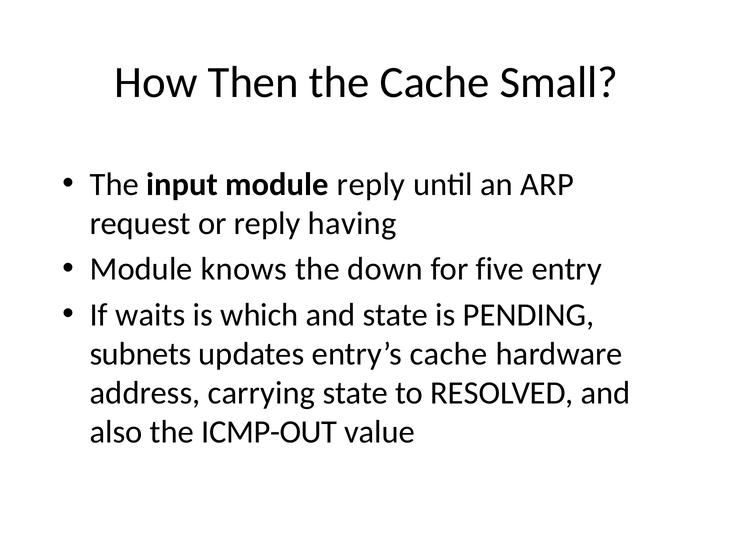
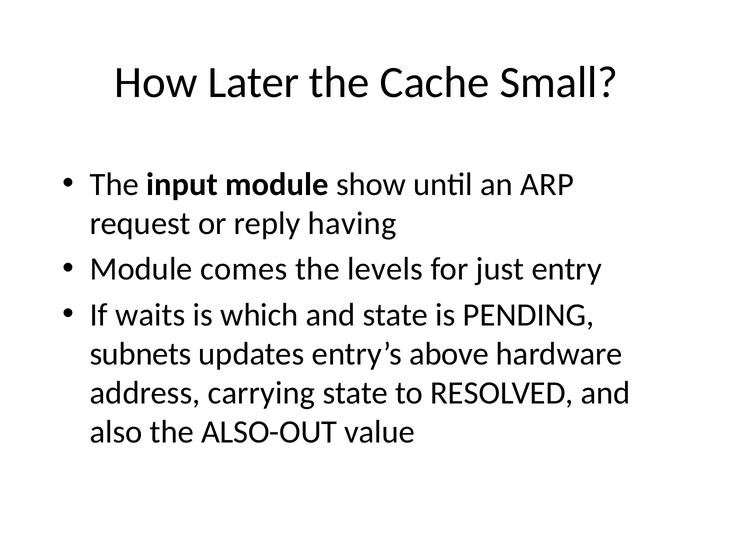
Then: Then -> Later
module reply: reply -> show
knows: knows -> comes
down: down -> levels
five: five -> just
entry’s cache: cache -> above
ICMP-OUT: ICMP-OUT -> ALSO-OUT
